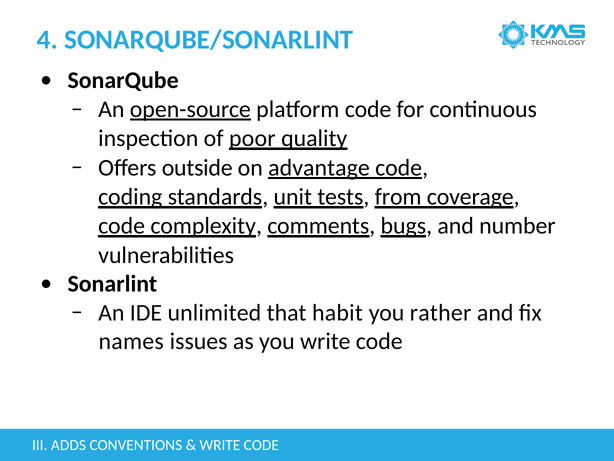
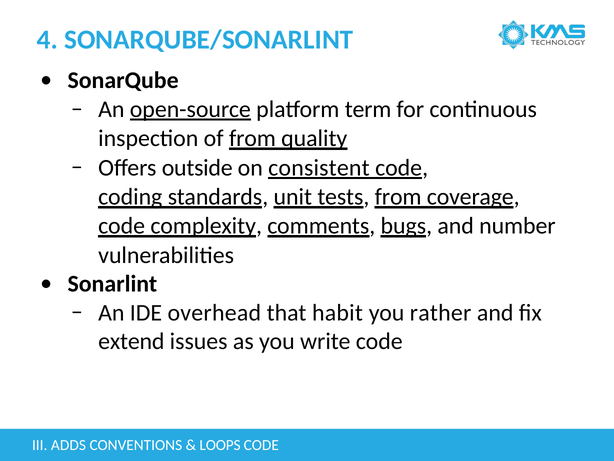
platform code: code -> term
of poor: poor -> from
advantage: advantage -> consistent
unlimited: unlimited -> overhead
names: names -> extend
WRITE at (220, 445): WRITE -> LOOPS
